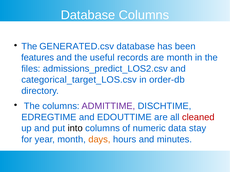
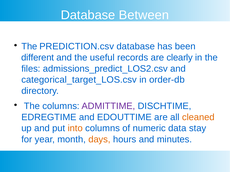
Database Columns: Columns -> Between
GENERATED.csv: GENERATED.csv -> PREDICTION.csv
features: features -> different
are month: month -> clearly
cleaned colour: red -> orange
into colour: black -> orange
